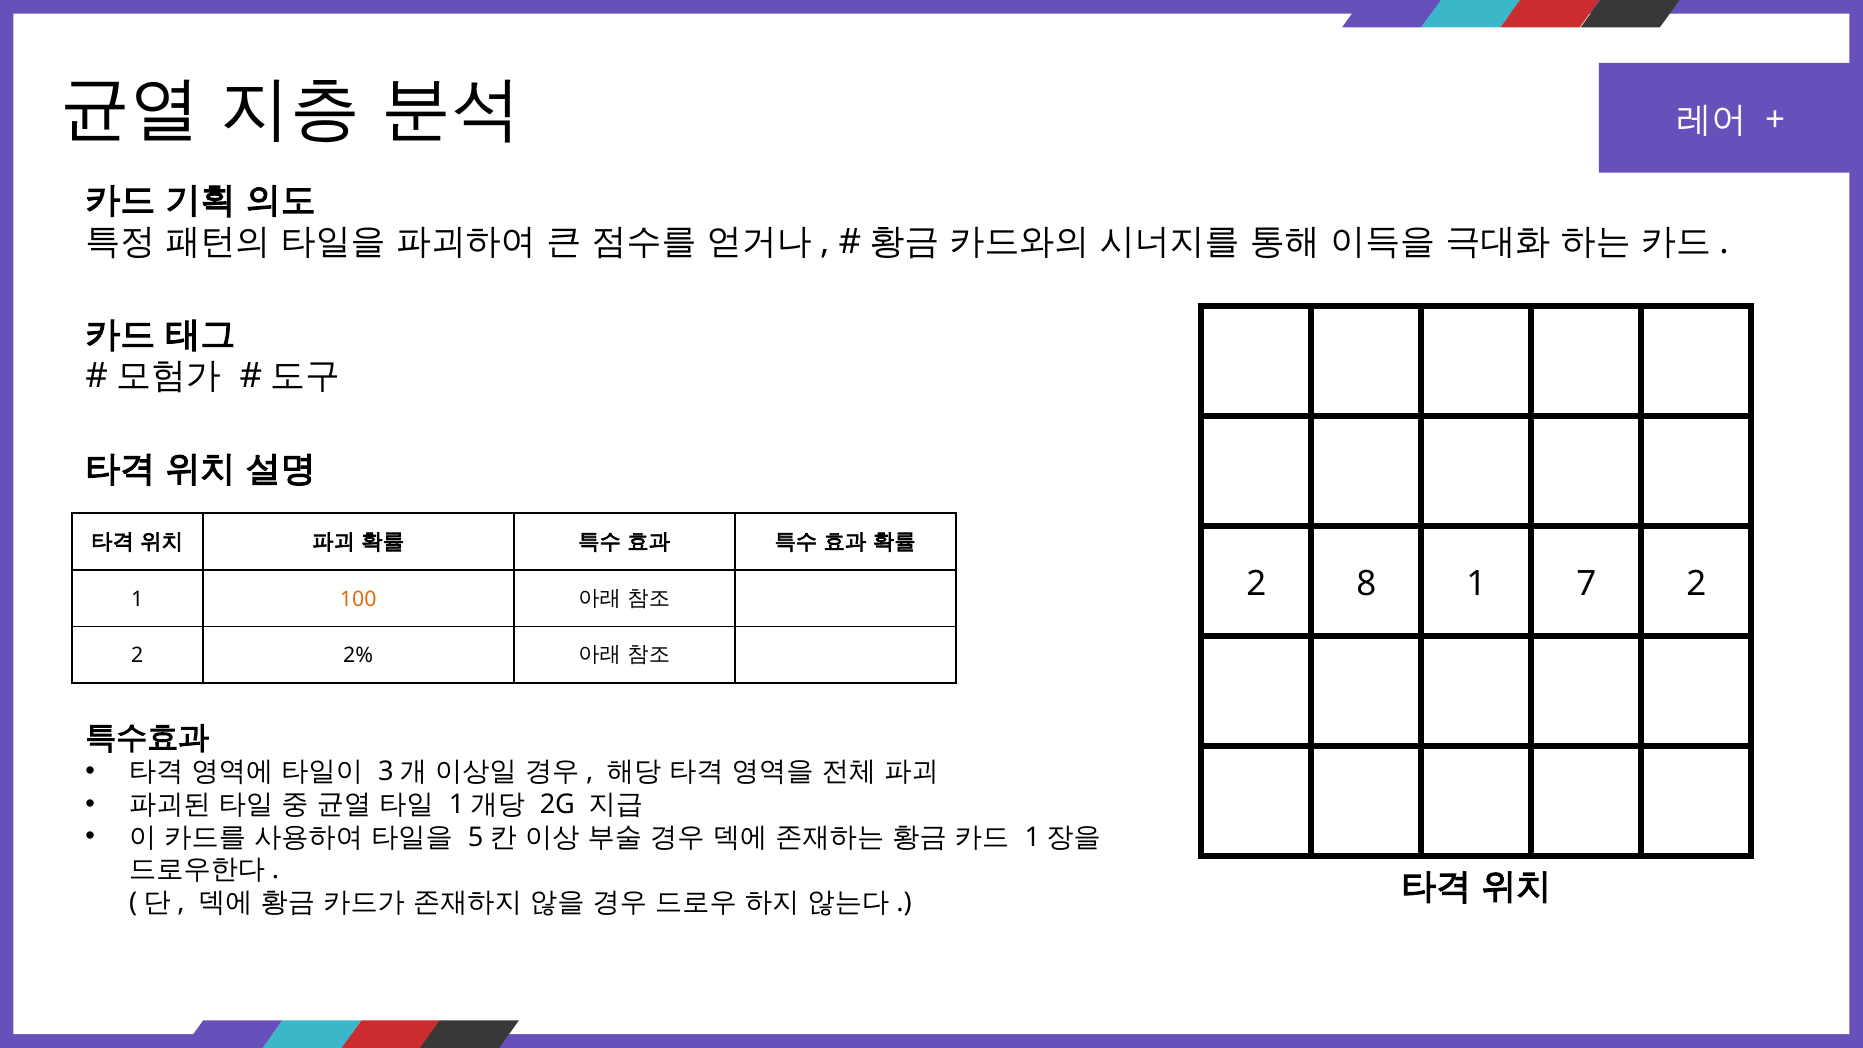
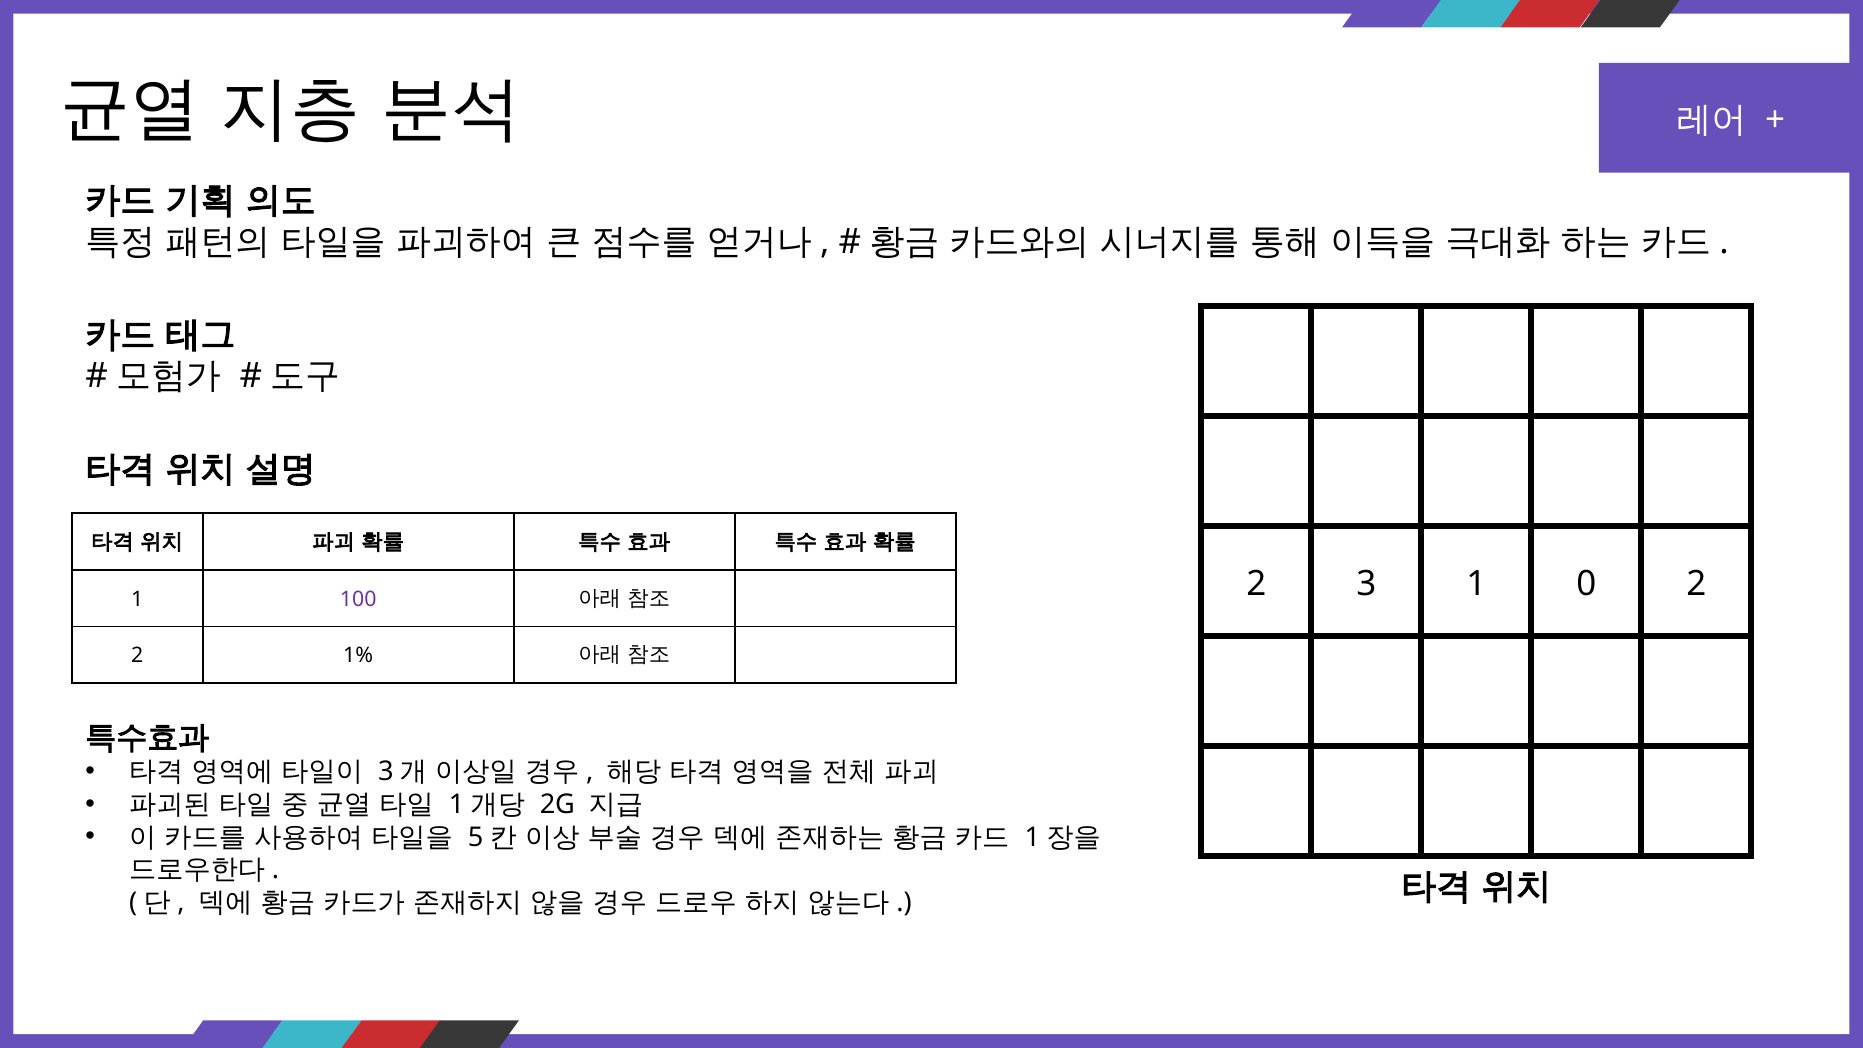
8: 8 -> 3
7: 7 -> 0
100 colour: orange -> purple
2%: 2% -> 1%
